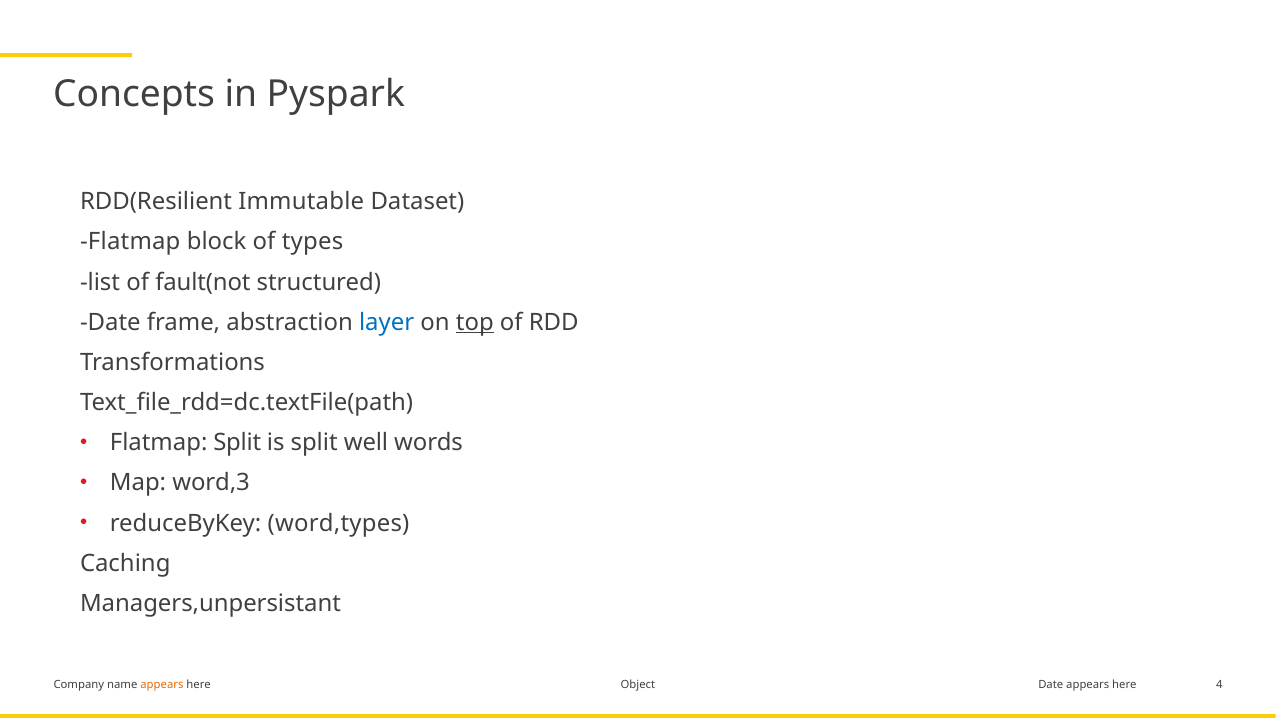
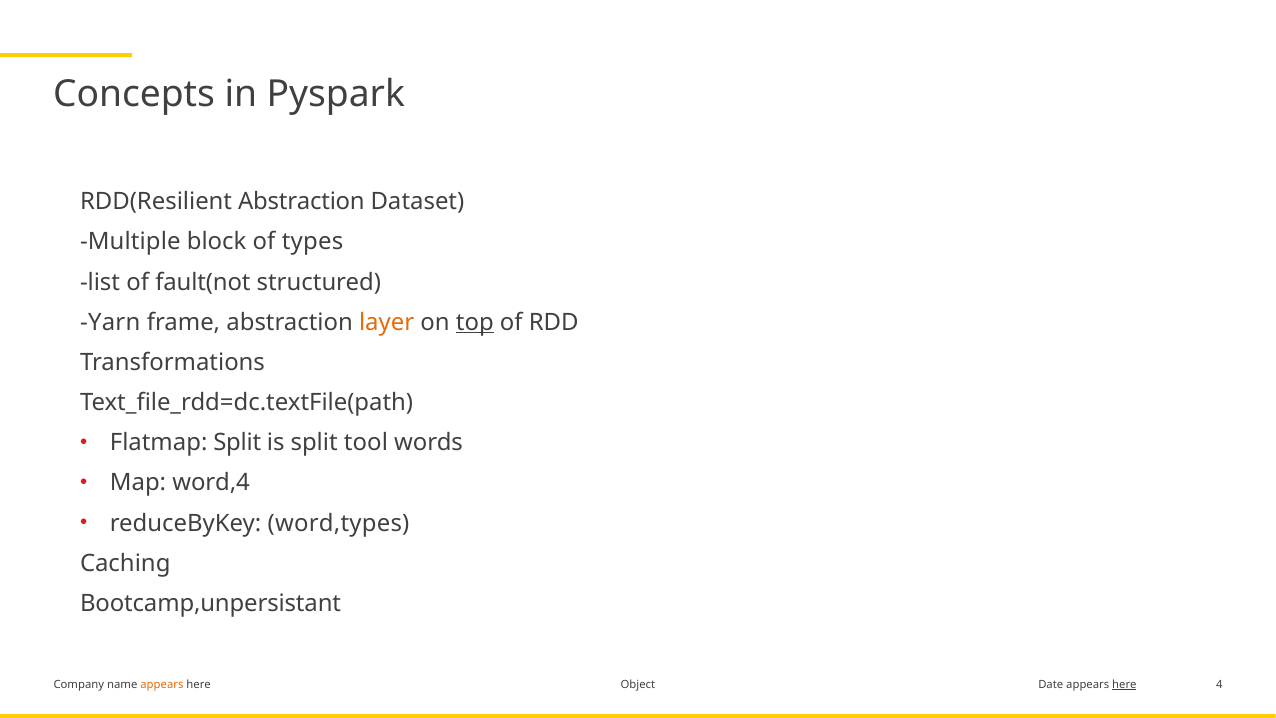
RDD(Resilient Immutable: Immutable -> Abstraction
Flatmap at (130, 242): Flatmap -> Multiple
Date at (110, 322): Date -> Yarn
layer colour: blue -> orange
well: well -> tool
word,3: word,3 -> word,4
Managers,unpersistant: Managers,unpersistant -> Bootcamp,unpersistant
here at (1124, 685) underline: none -> present
